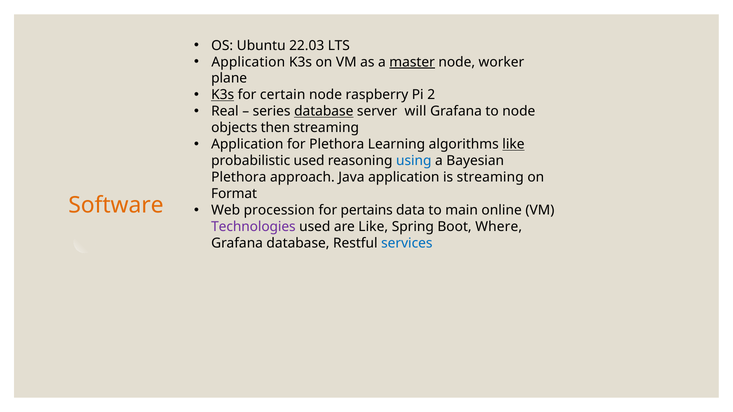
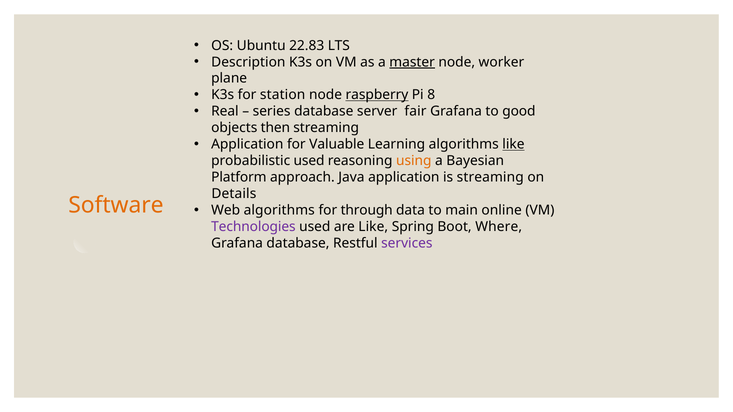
22.03: 22.03 -> 22.83
Application at (248, 62): Application -> Description
K3s at (223, 95) underline: present -> none
certain: certain -> station
raspberry underline: none -> present
2: 2 -> 8
database at (324, 111) underline: present -> none
will: will -> fair
to node: node -> good
for Plethora: Plethora -> Valuable
using colour: blue -> orange
Plethora at (239, 177): Plethora -> Platform
Format: Format -> Details
Web procession: procession -> algorithms
pertains: pertains -> through
services colour: blue -> purple
